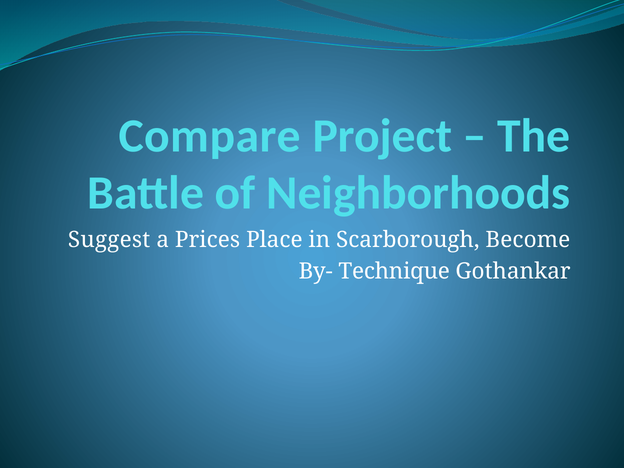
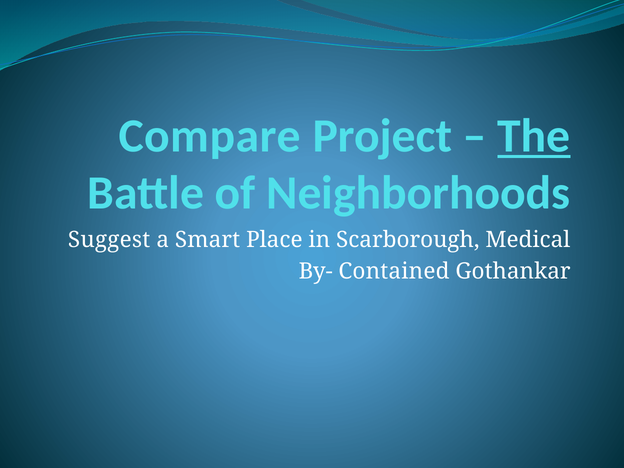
The underline: none -> present
Prices: Prices -> Smart
Become: Become -> Medical
Technique: Technique -> Contained
